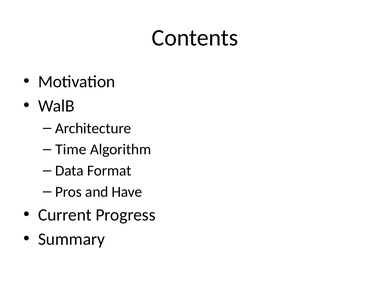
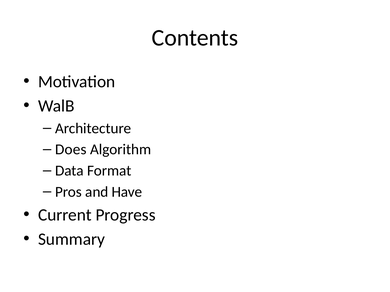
Time: Time -> Does
